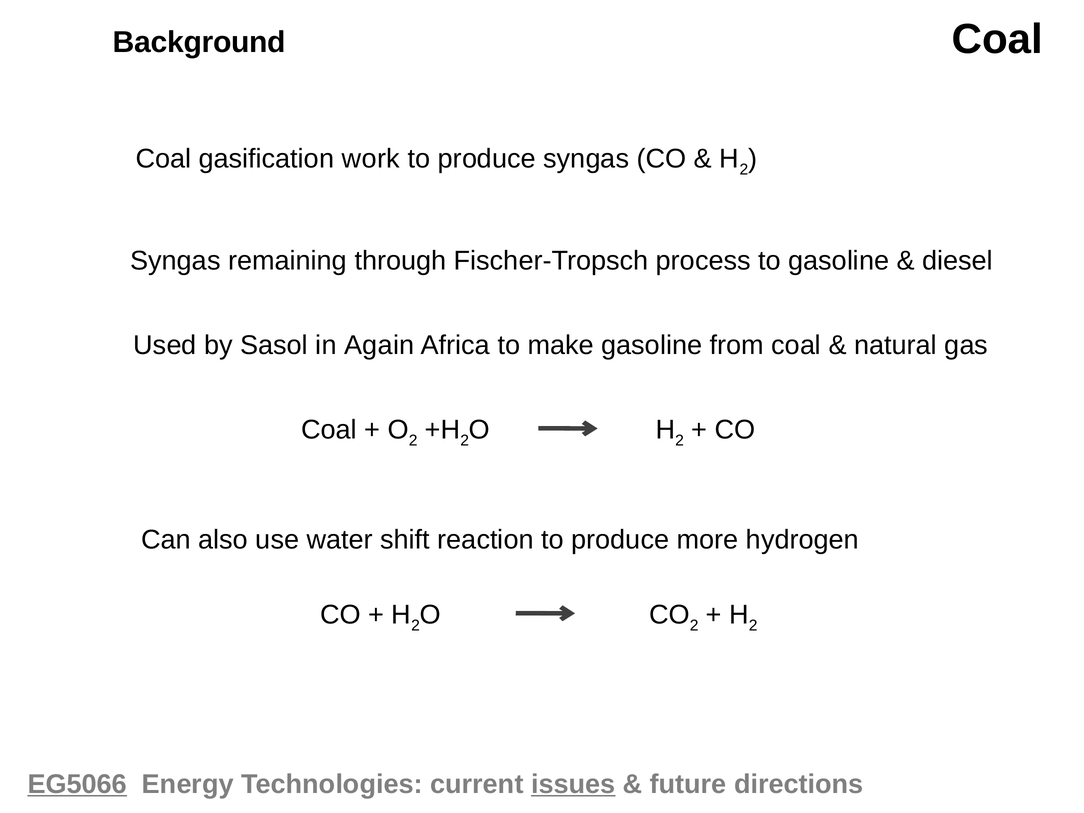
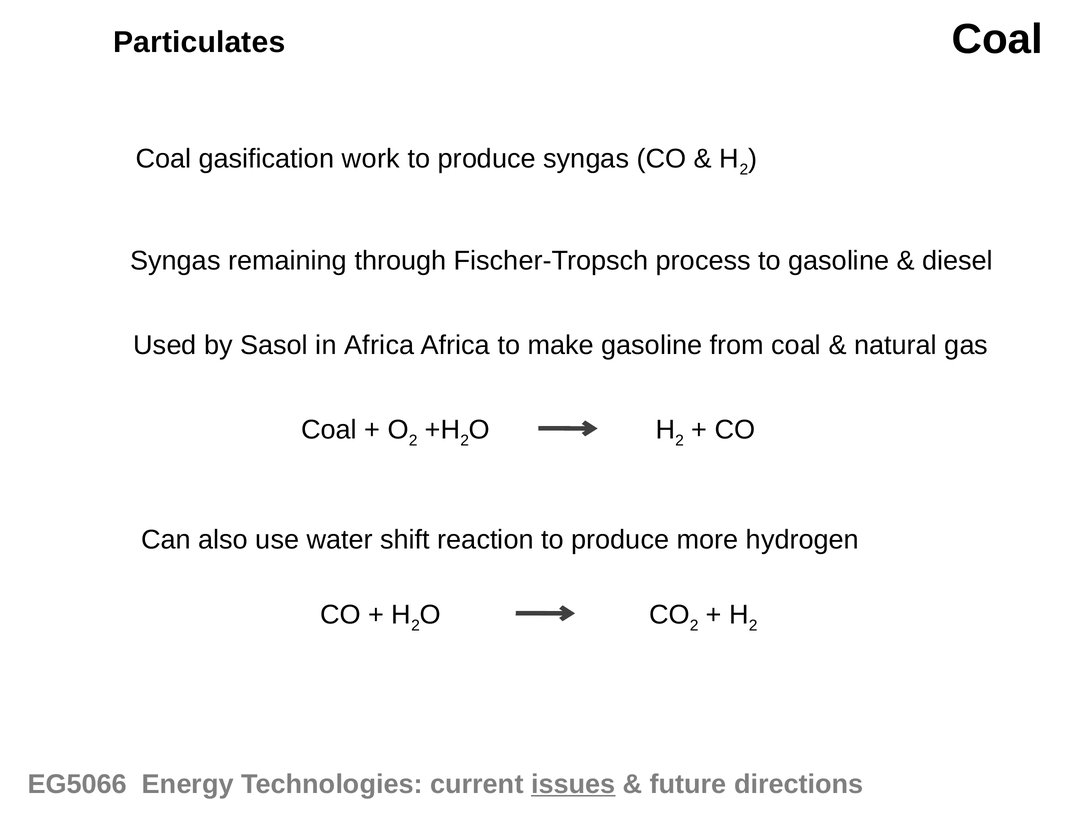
Background: Background -> Particulates
in Again: Again -> Africa
EG5066 underline: present -> none
